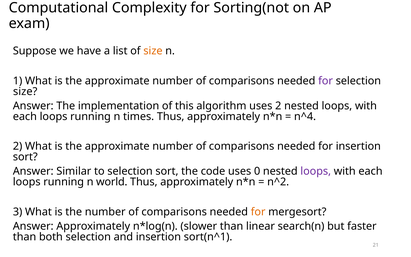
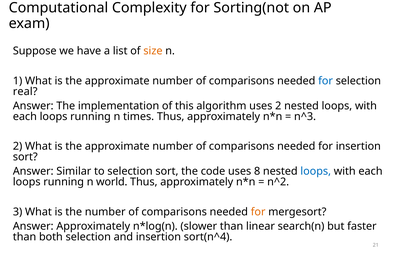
for at (326, 81) colour: purple -> blue
size at (25, 91): size -> real
n^4: n^4 -> n^3
0: 0 -> 8
loops at (316, 171) colour: purple -> blue
sort(n^1: sort(n^1 -> sort(n^4
